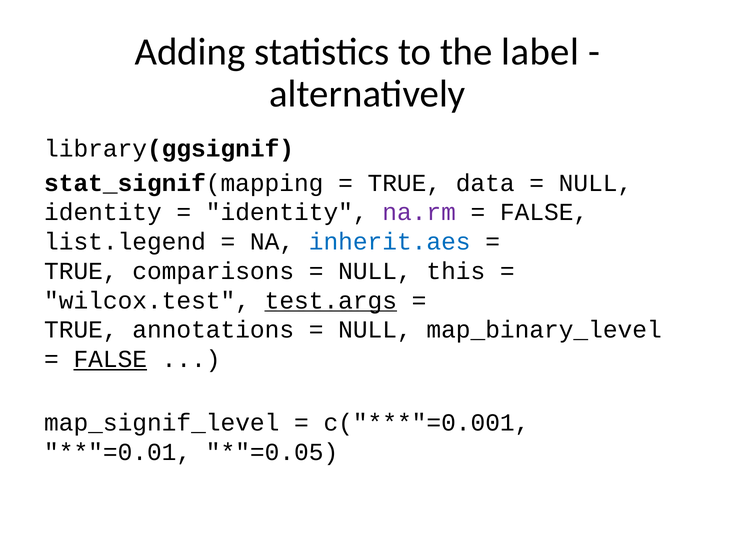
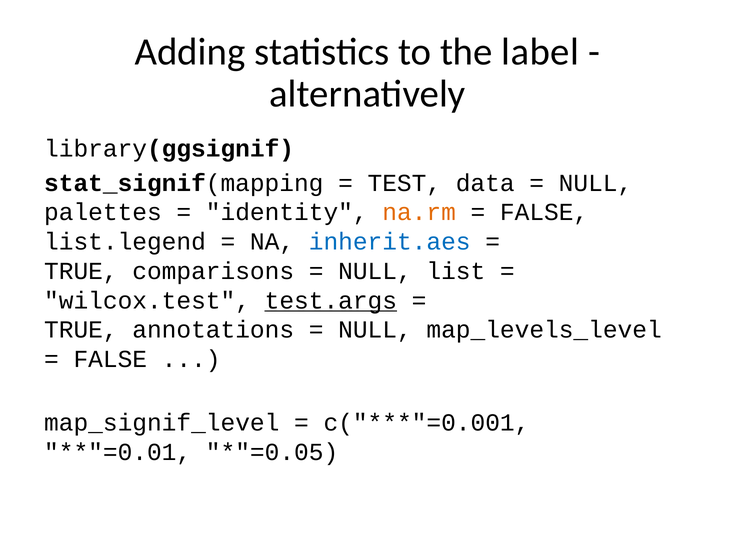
TRUE at (404, 183): TRUE -> TEST
identity at (103, 212): identity -> palettes
na.rm colour: purple -> orange
this: this -> list
map_binary_level: map_binary_level -> map_levels_level
FALSE at (110, 359) underline: present -> none
